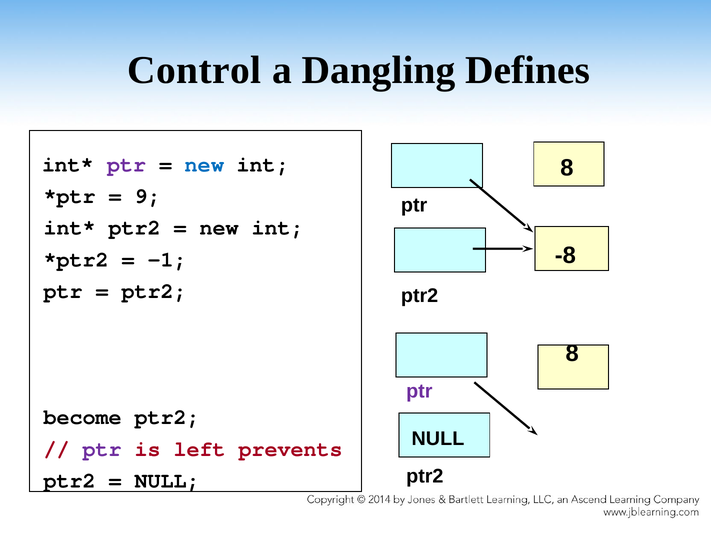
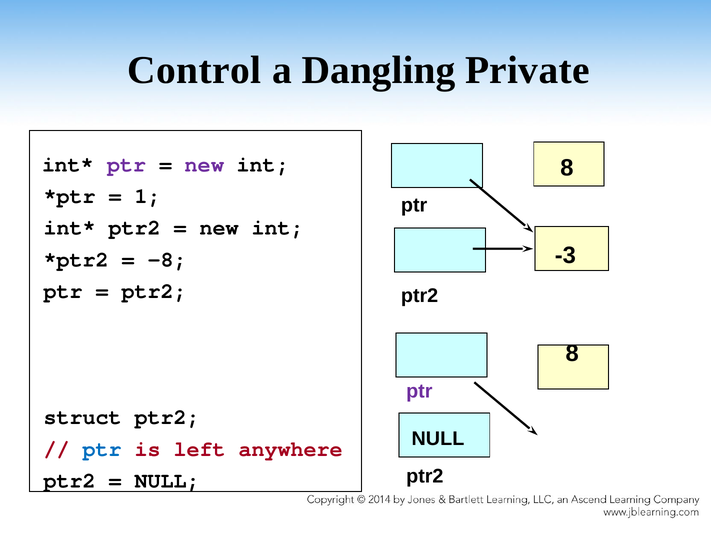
Defines: Defines -> Private
new at (205, 165) colour: blue -> purple
9: 9 -> 1
-8: -8 -> -3
-1: -1 -> -8
become: become -> struct
ptr at (102, 449) colour: purple -> blue
prevents: prevents -> anywhere
